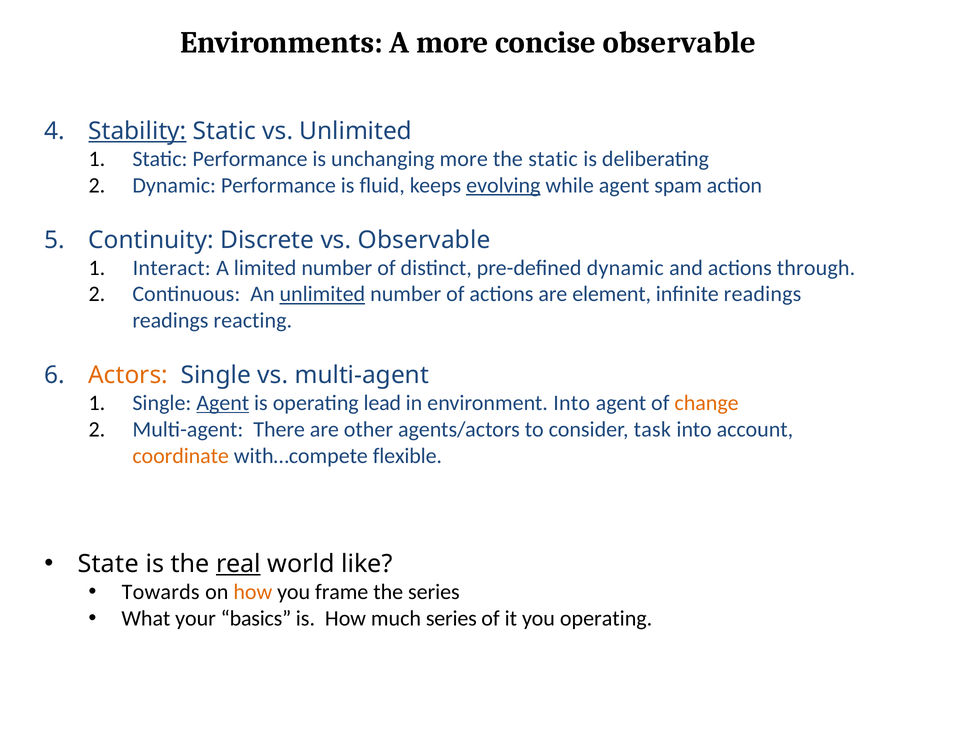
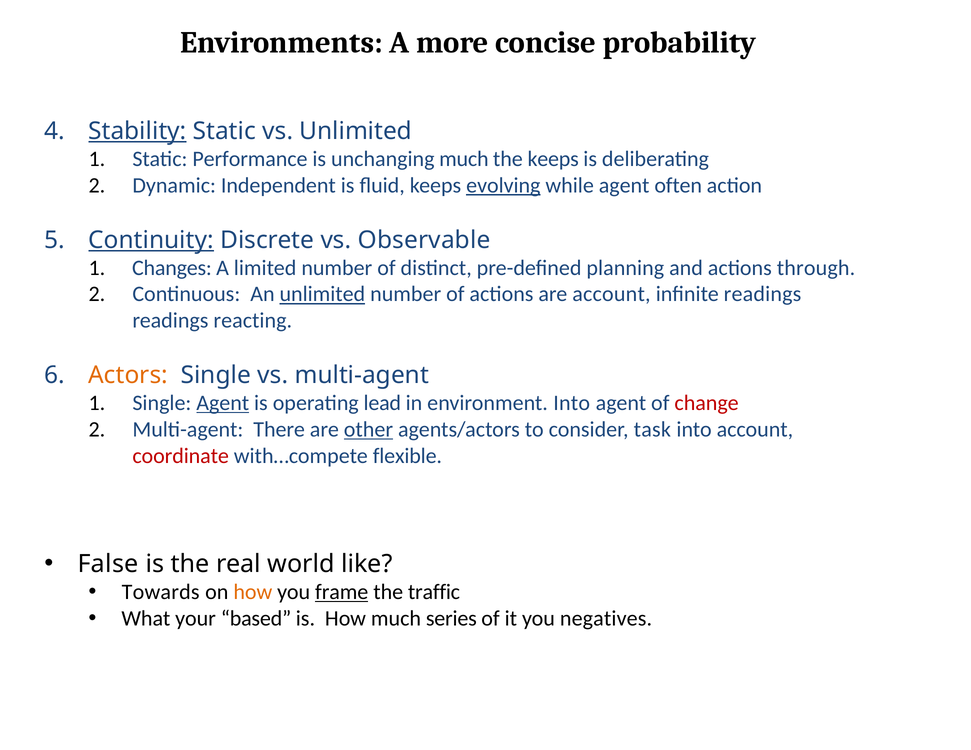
concise observable: observable -> probability
unchanging more: more -> much
the static: static -> keeps
Dynamic Performance: Performance -> Independent
spam: spam -> often
Continuity underline: none -> present
Interact: Interact -> Changes
pre-defined dynamic: dynamic -> planning
are element: element -> account
change colour: orange -> red
other underline: none -> present
coordinate colour: orange -> red
State: State -> False
real underline: present -> none
frame underline: none -> present
the series: series -> traffic
basics: basics -> based
you operating: operating -> negatives
